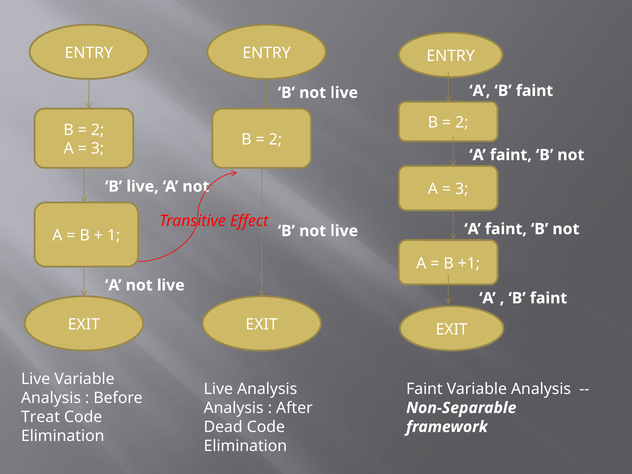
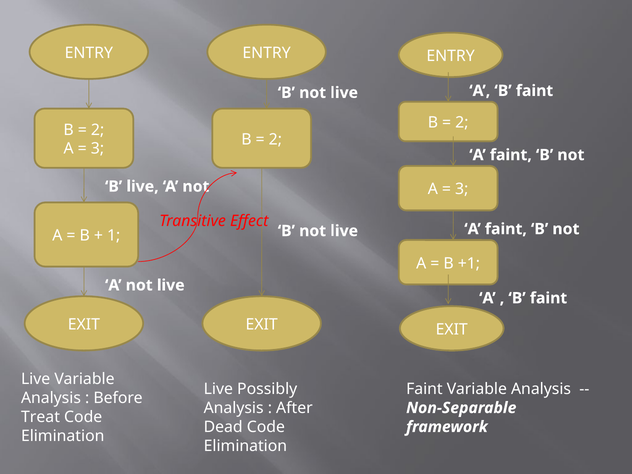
Live Analysis: Analysis -> Possibly
